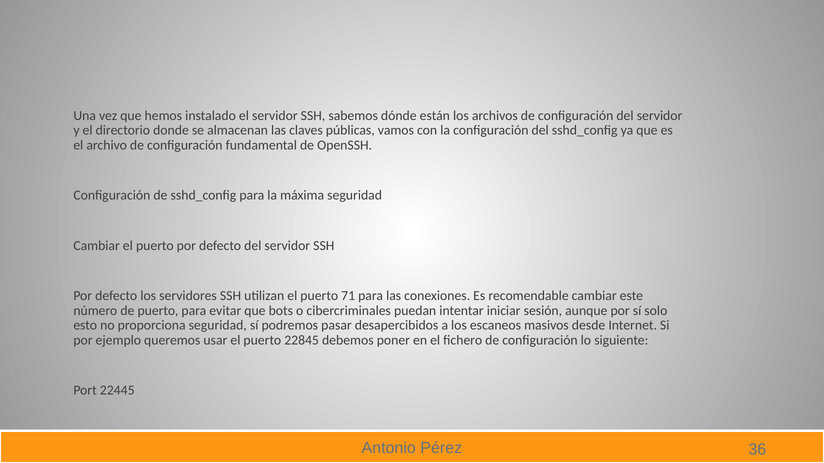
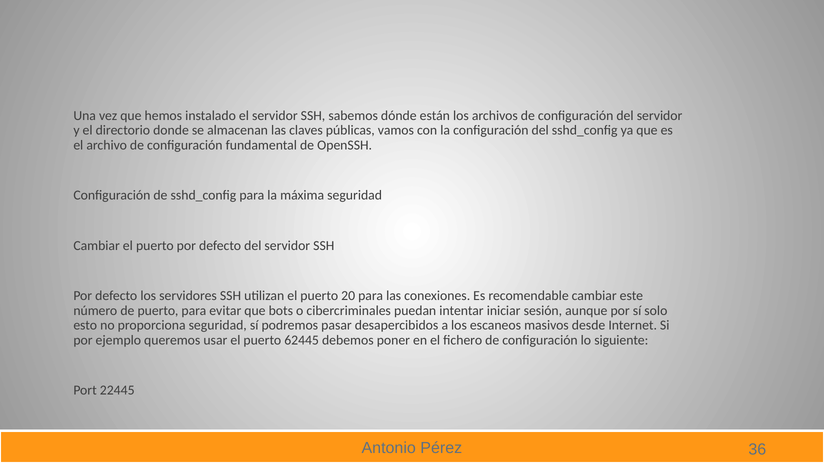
71: 71 -> 20
22845: 22845 -> 62445
